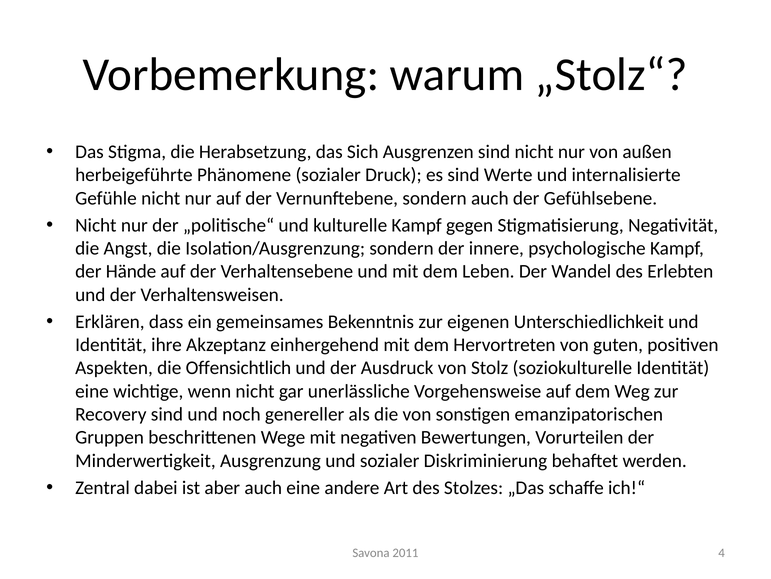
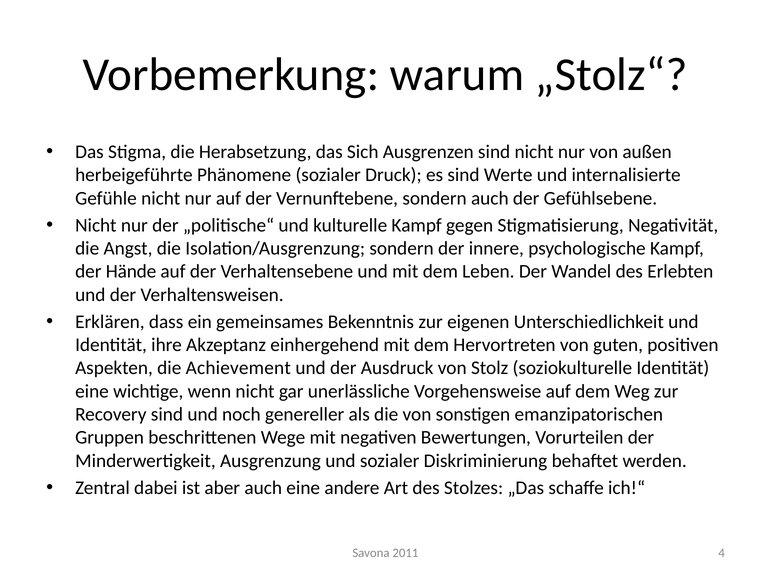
Offensichtlich: Offensichtlich -> Achievement
